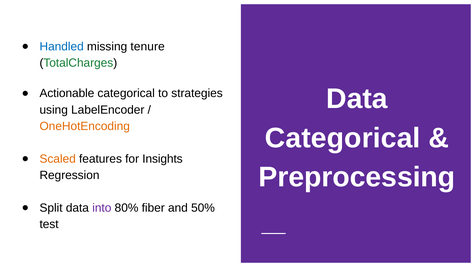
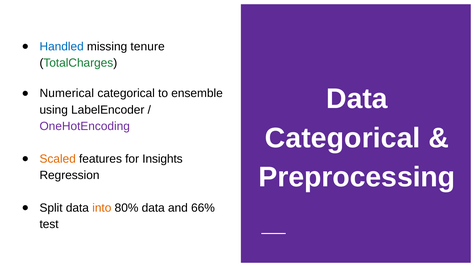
Actionable: Actionable -> Numerical
strategies: strategies -> ensemble
OneHotEncoding colour: orange -> purple
into colour: purple -> orange
80% fiber: fiber -> data
50%: 50% -> 66%
